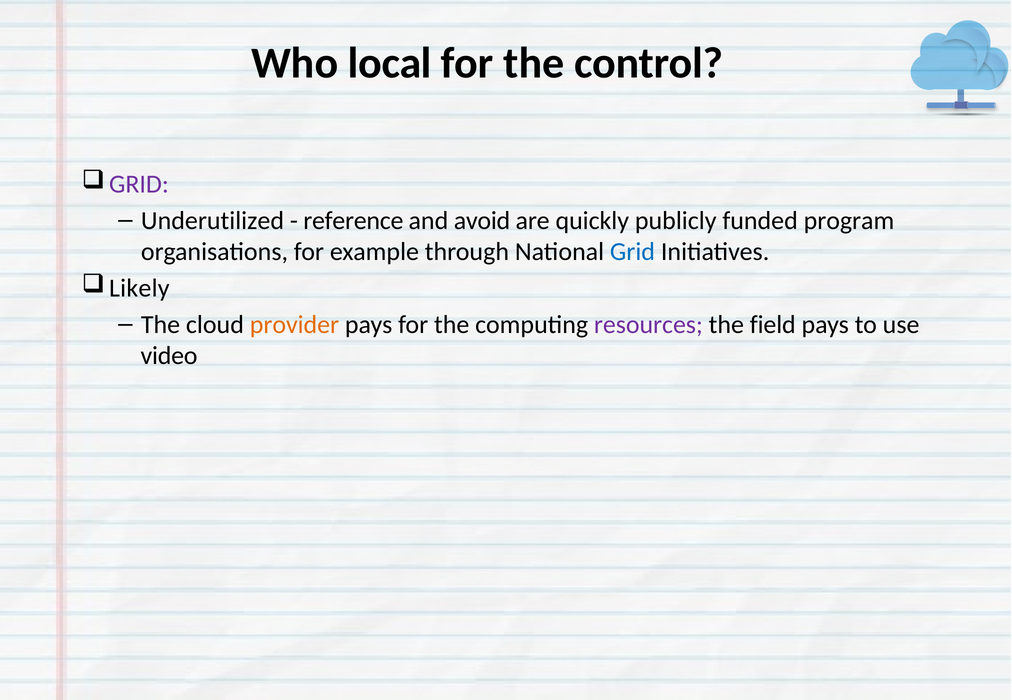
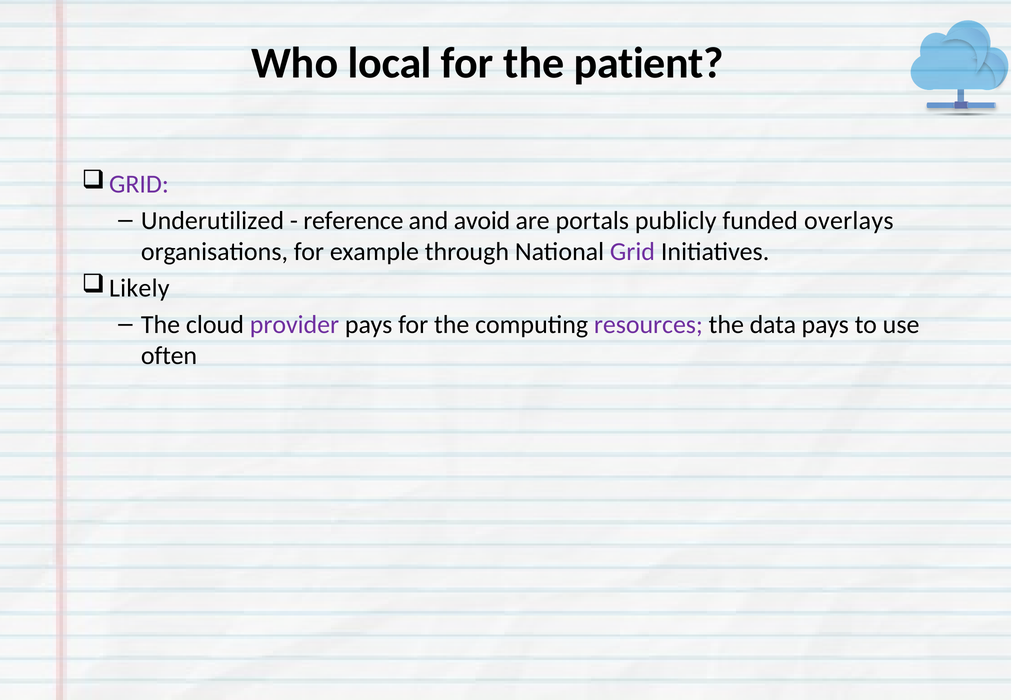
control: control -> patient
quickly: quickly -> portals
program: program -> overlays
Grid at (632, 252) colour: blue -> purple
provider colour: orange -> purple
field: field -> data
video: video -> often
